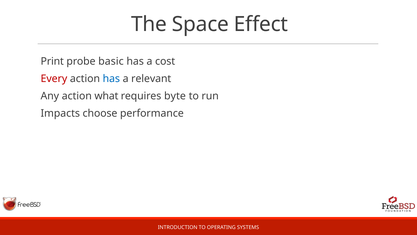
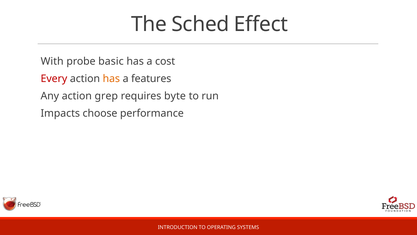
Space: Space -> Sched
Print: Print -> With
has at (111, 79) colour: blue -> orange
relevant: relevant -> features
what: what -> grep
